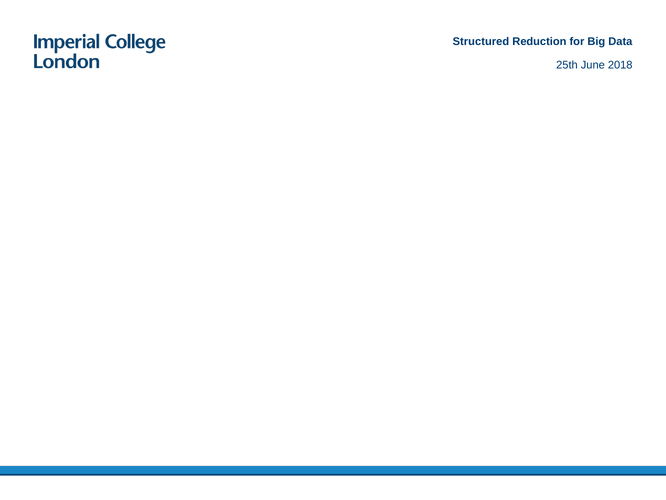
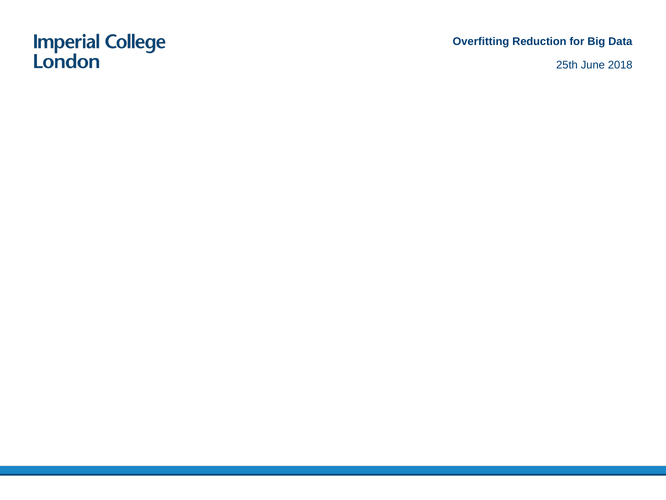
Structured: Structured -> Overfitting
